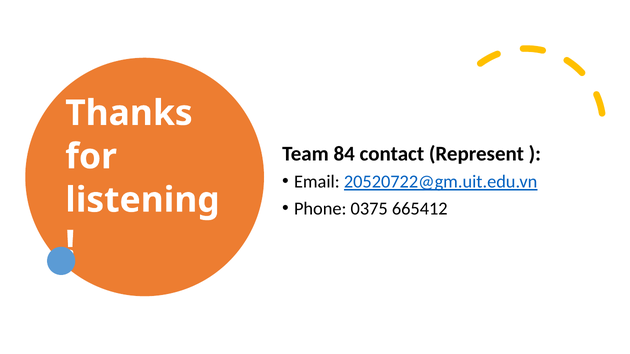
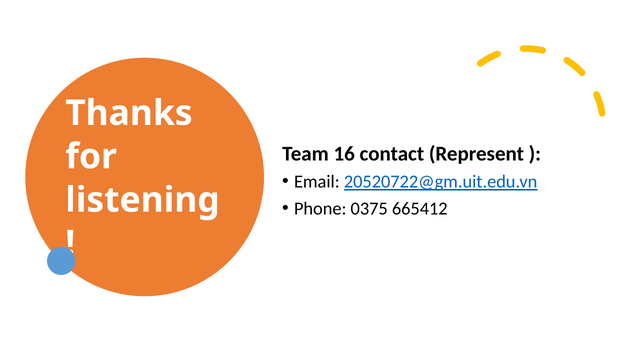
84: 84 -> 16
